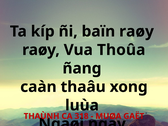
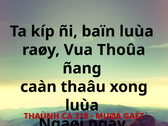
baïn raøy: raøy -> luùa
